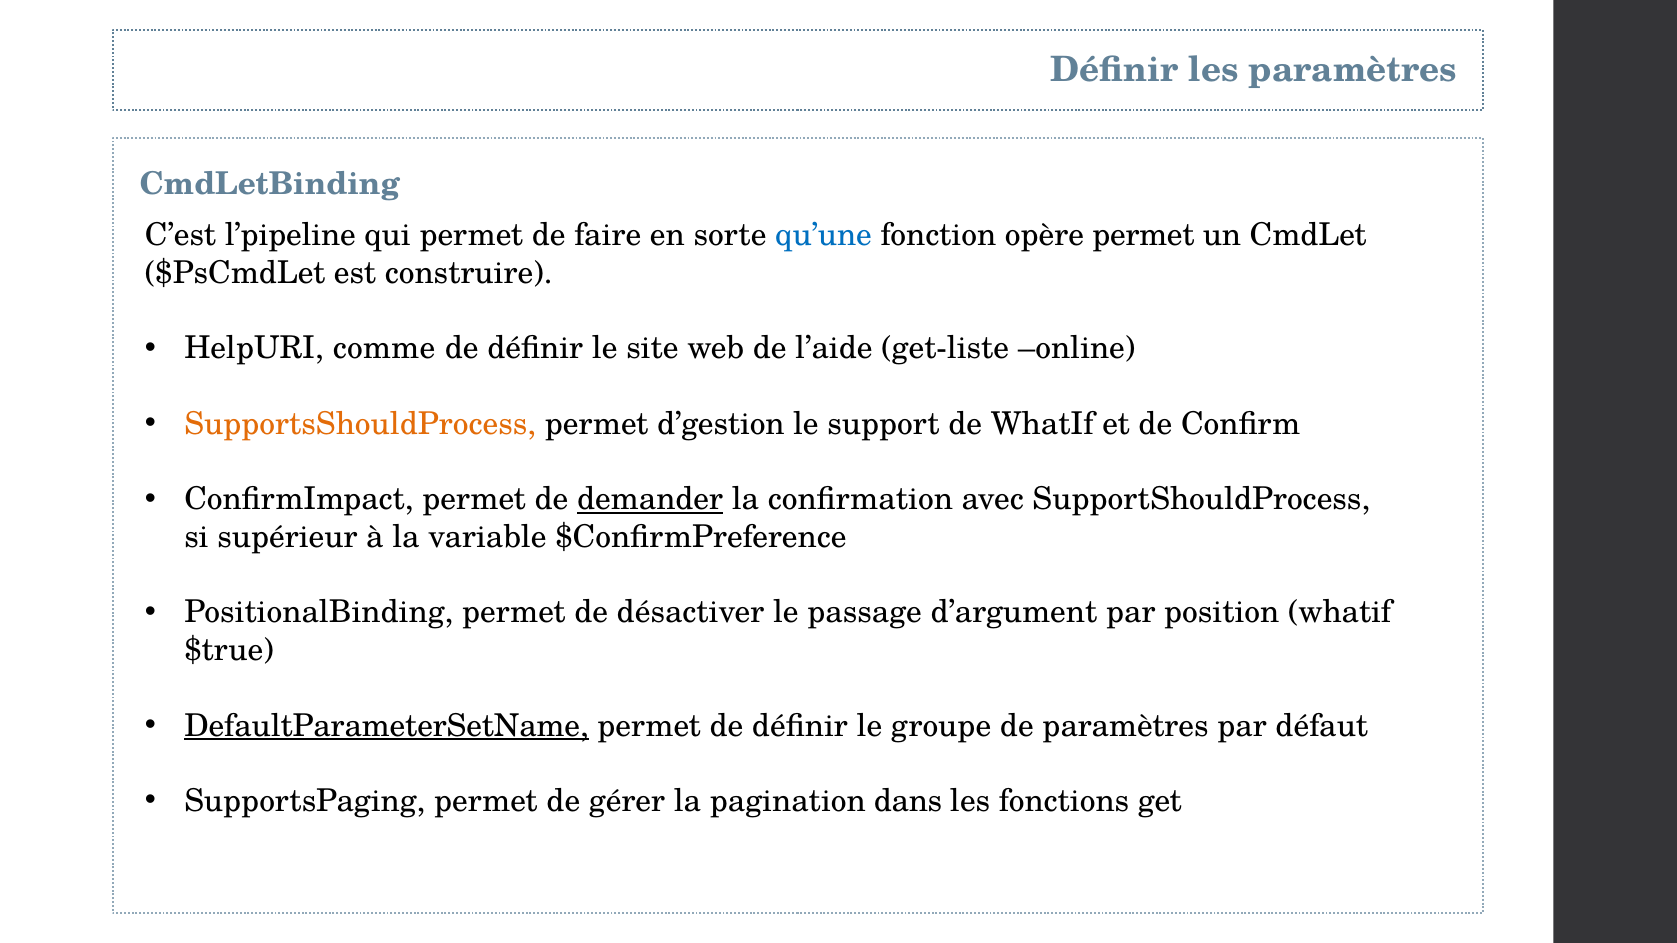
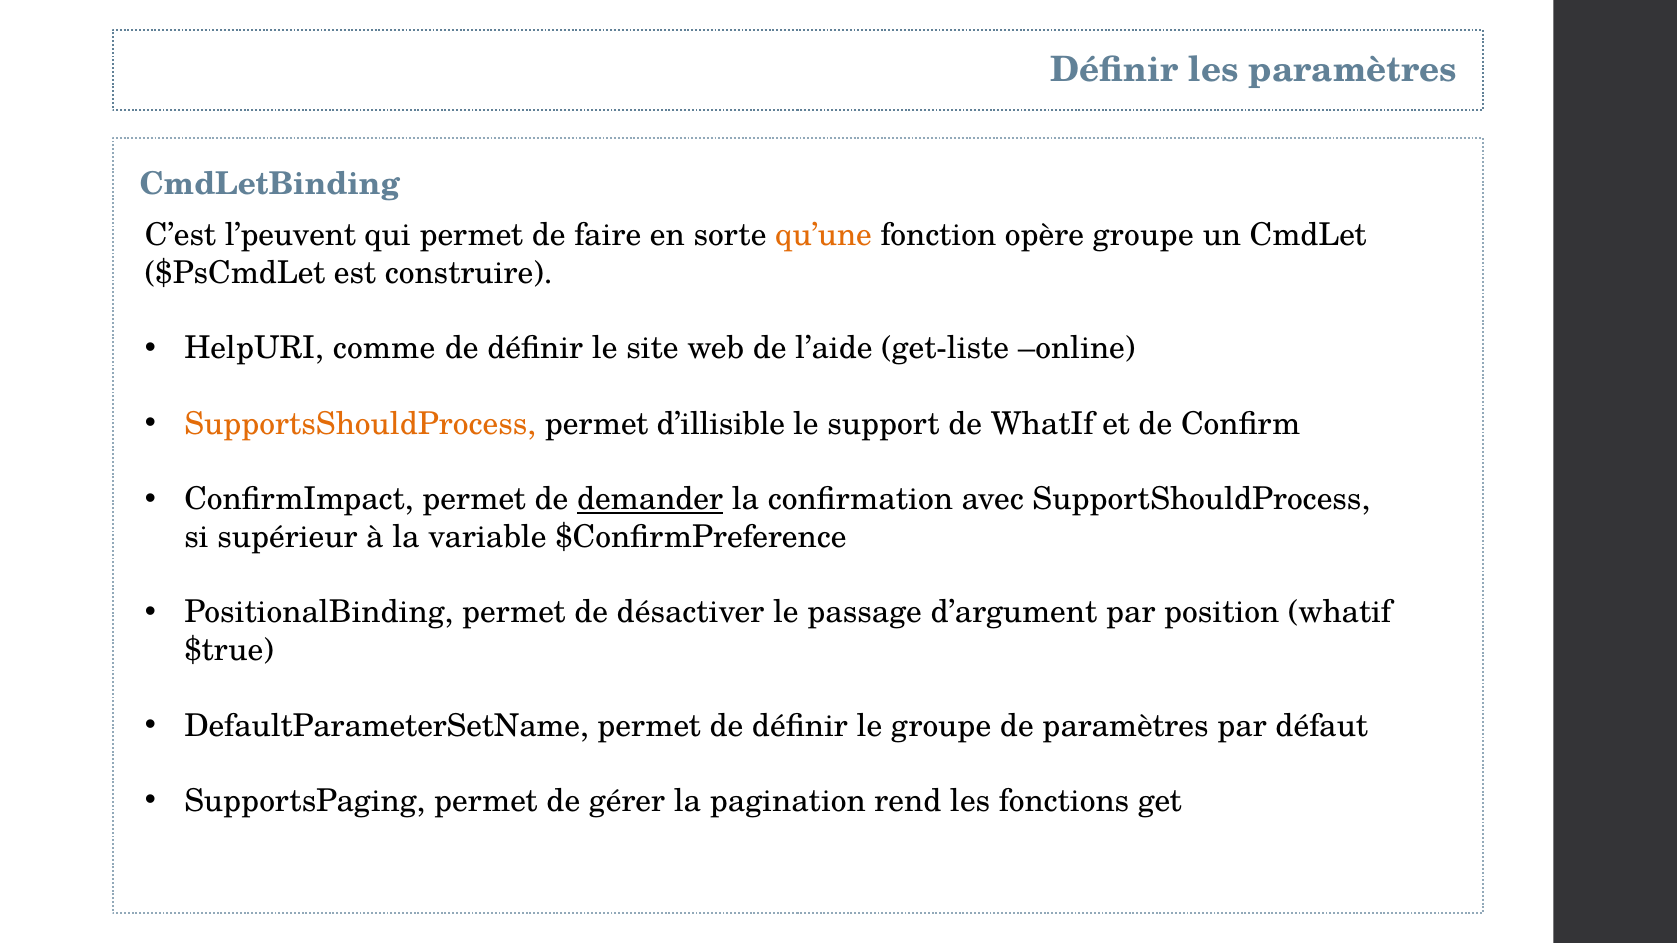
l’pipeline: l’pipeline -> l’peuvent
qu’une colour: blue -> orange
opère permet: permet -> groupe
d’gestion: d’gestion -> d’illisible
DefaultParameterSetName underline: present -> none
dans: dans -> rend
